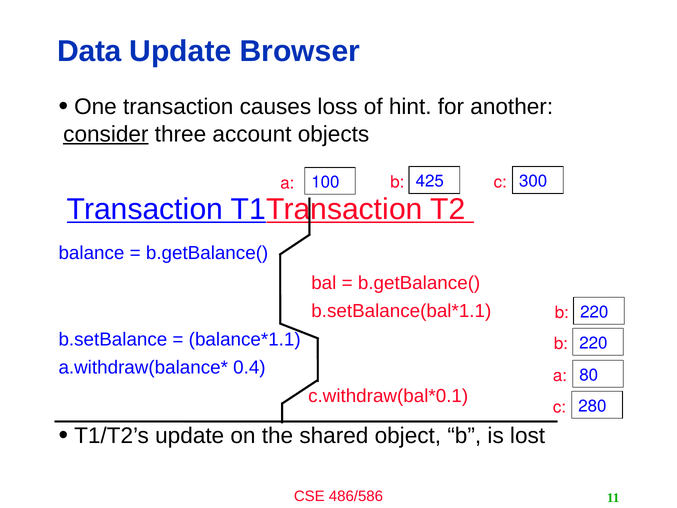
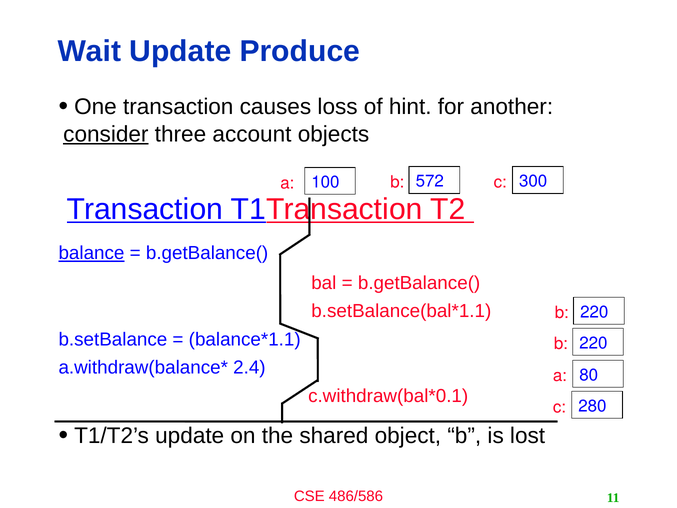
Data: Data -> Wait
Browser: Browser -> Produce
425: 425 -> 572
balance underline: none -> present
0.4: 0.4 -> 2.4
